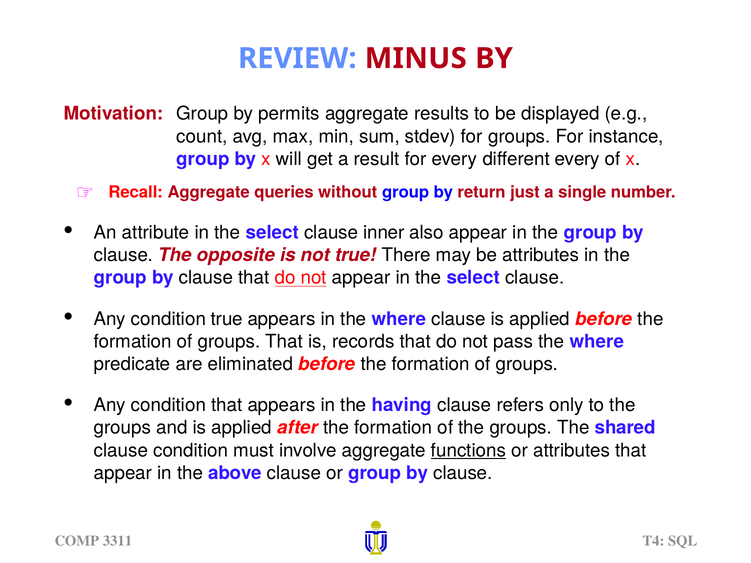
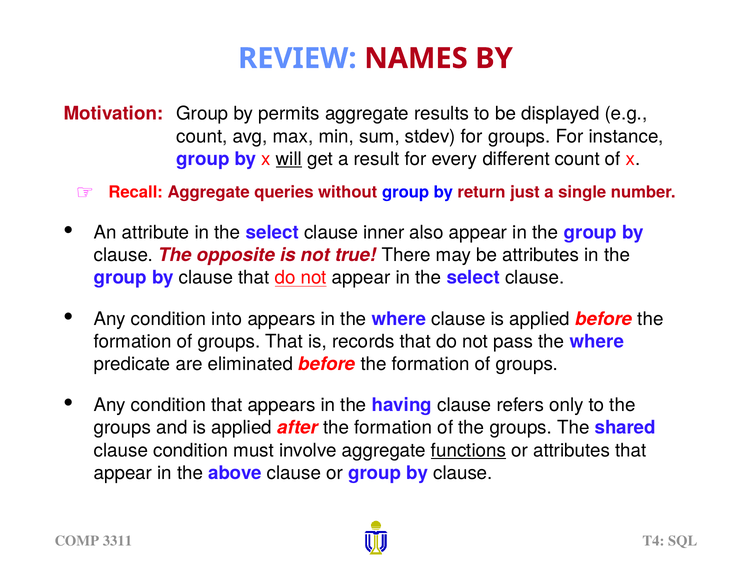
MINUS: MINUS -> NAMES
will underline: none -> present
different every: every -> count
condition true: true -> into
